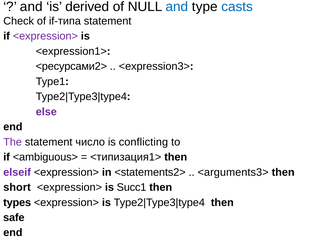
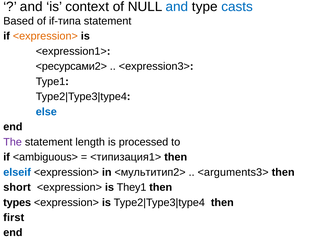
derived: derived -> context
Check: Check -> Based
<expression> at (45, 36) colour: purple -> orange
else colour: purple -> blue
число: число -> length
conflicting: conflicting -> processed
elseif colour: purple -> blue
<statements2>: <statements2> -> <мультитип2>
Succ1: Succ1 -> They1
safe: safe -> first
